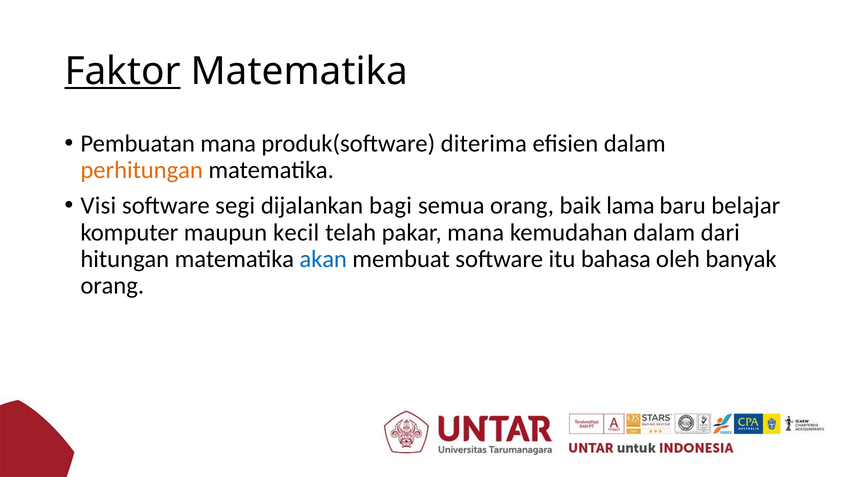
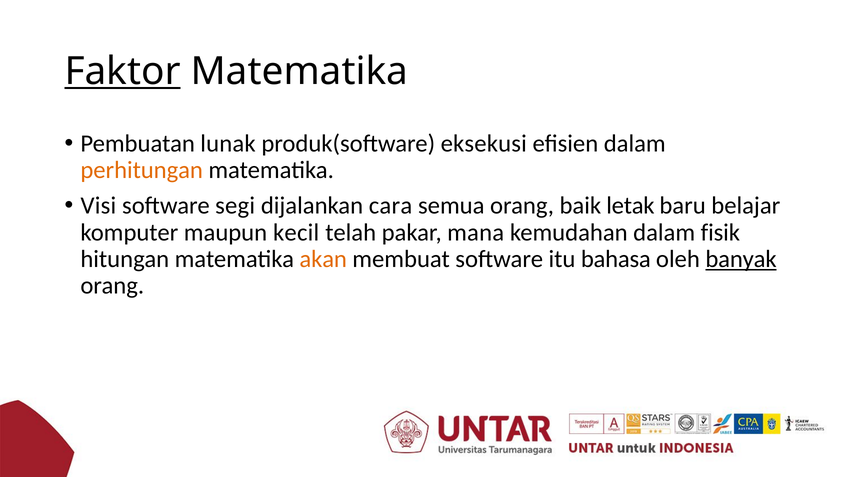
Pembuatan mana: mana -> lunak
diterima: diterima -> eksekusi
bagi: bagi -> cara
lama: lama -> letak
dari: dari -> fisik
akan colour: blue -> orange
banyak underline: none -> present
